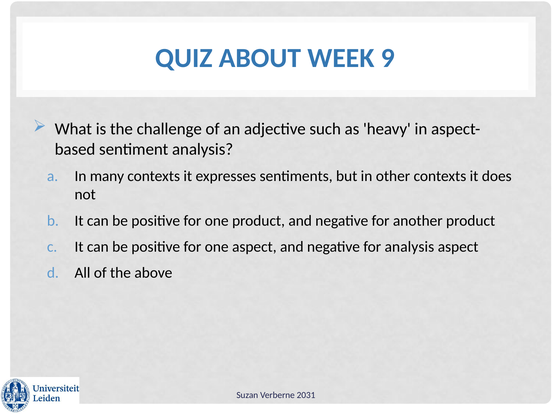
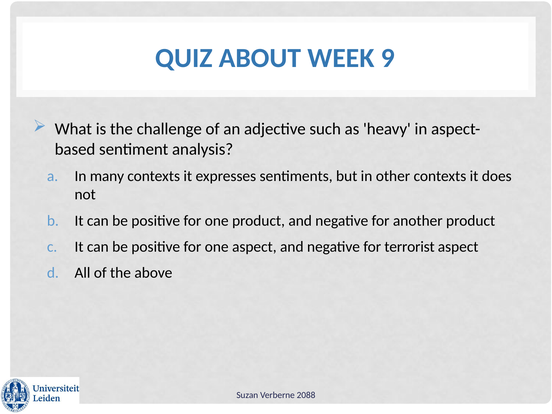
for analysis: analysis -> terrorist
2031: 2031 -> 2088
